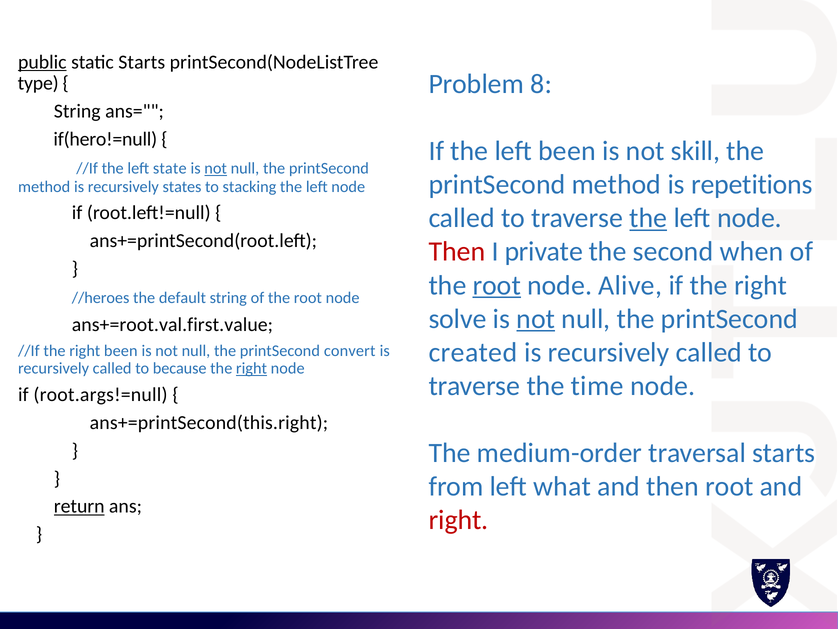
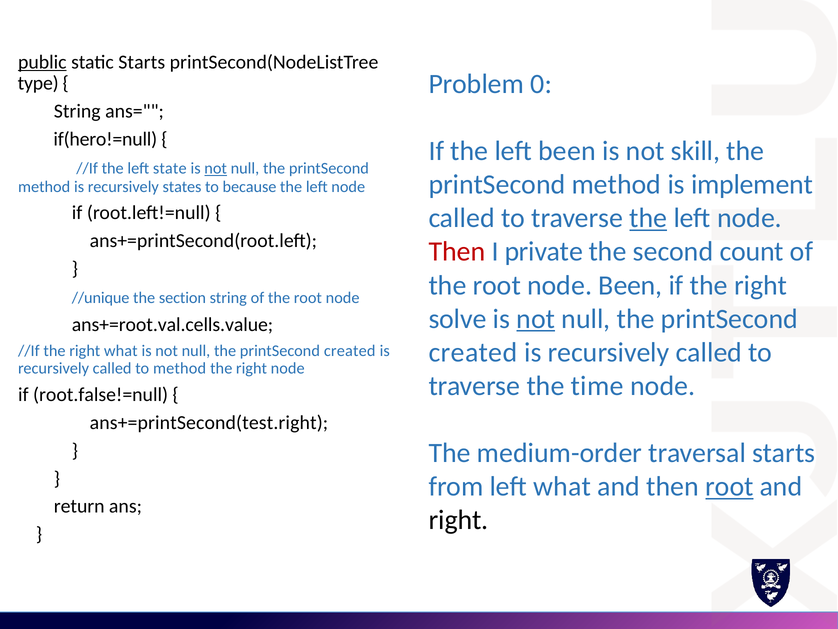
8: 8 -> 0
repetitions: repetitions -> implement
stacking: stacking -> because
when: when -> count
root at (497, 285) underline: present -> none
node Alive: Alive -> Been
//heroes: //heroes -> //unique
default: default -> section
ans+=root.val.first.value: ans+=root.val.first.value -> ans+=root.val.cells.value
right been: been -> what
convert at (350, 351): convert -> created
to because: because -> method
right at (251, 368) underline: present -> none
root.args!=null: root.args!=null -> root.false!=null
ans+=printSecond(this.right: ans+=printSecond(this.right -> ans+=printSecond(test.right
root at (729, 486) underline: none -> present
return underline: present -> none
right at (459, 520) colour: red -> black
